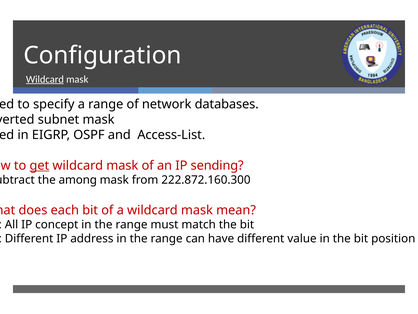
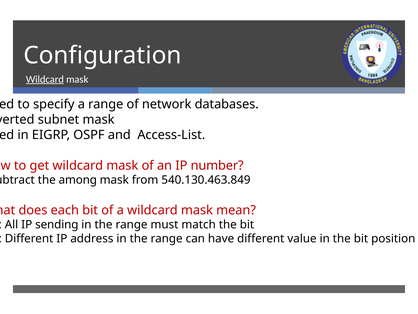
get underline: present -> none
sending: sending -> number
222.872.160.300: 222.872.160.300 -> 540.130.463.849
concept: concept -> sending
